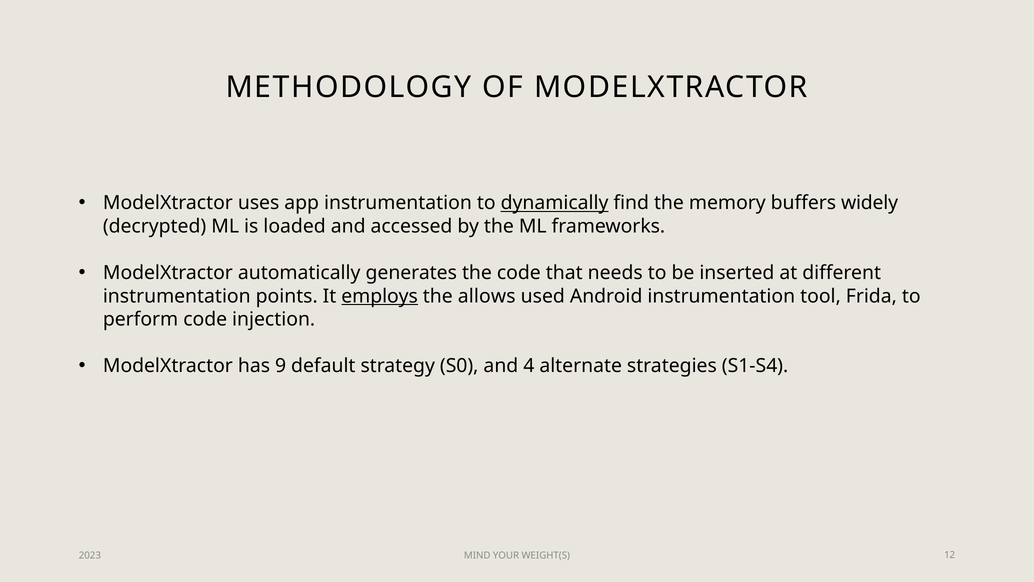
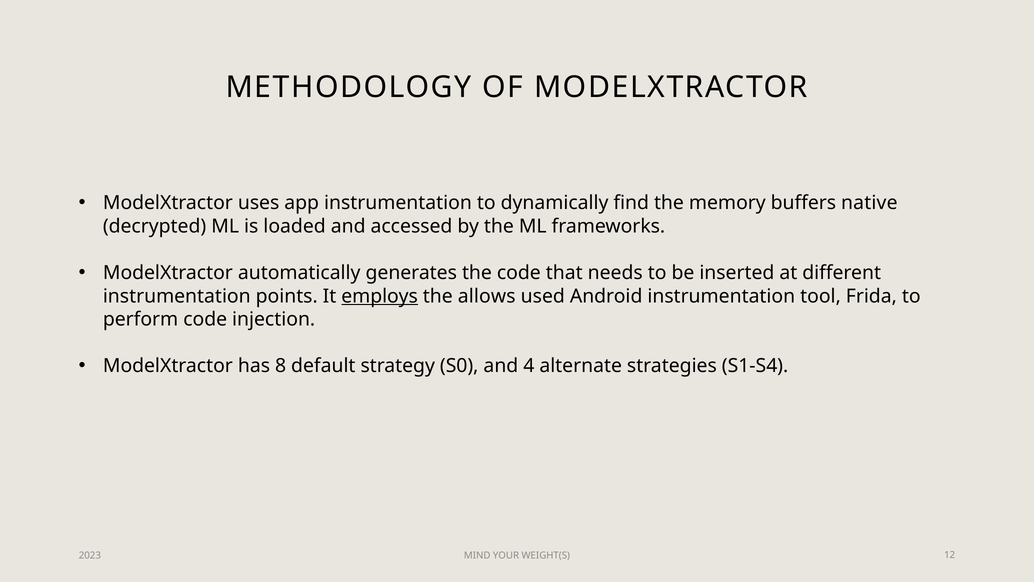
dynamically underline: present -> none
widely: widely -> native
9: 9 -> 8
